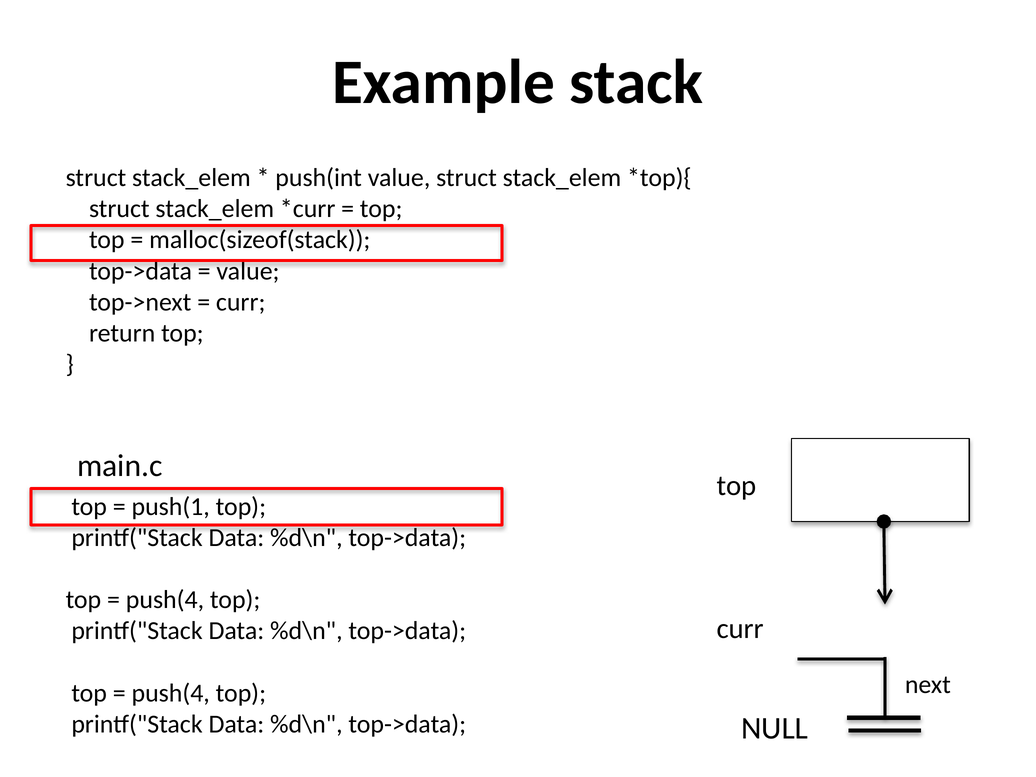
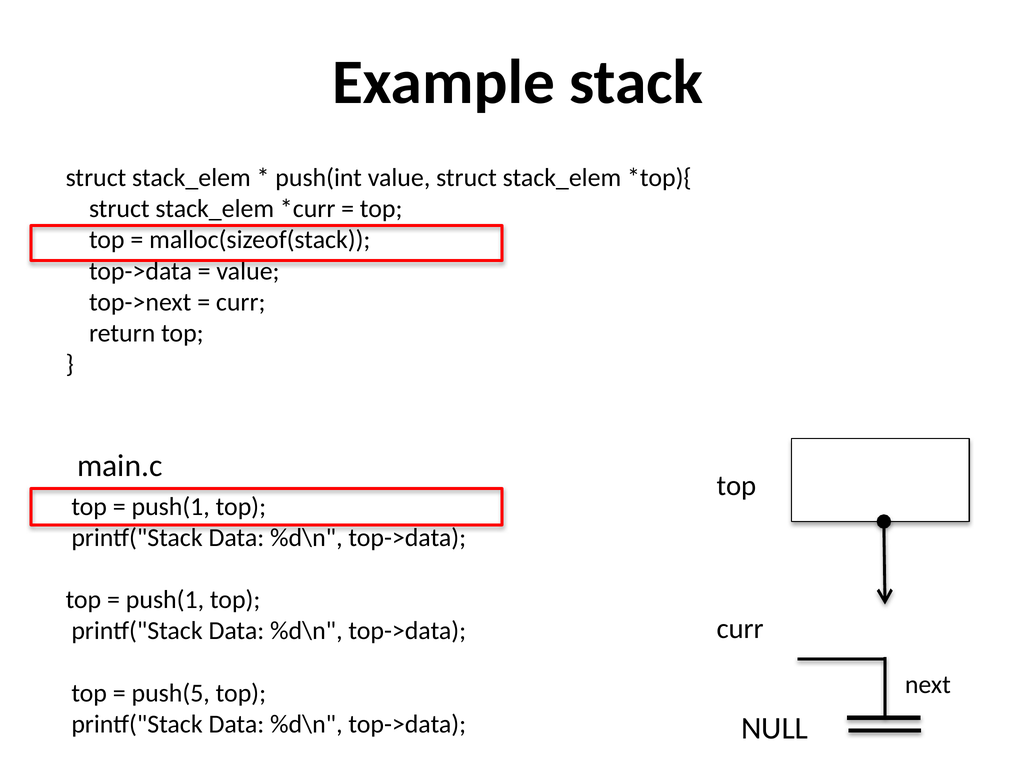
push(4 at (165, 600): push(4 -> push(1
push(4 at (171, 693): push(4 -> push(5
